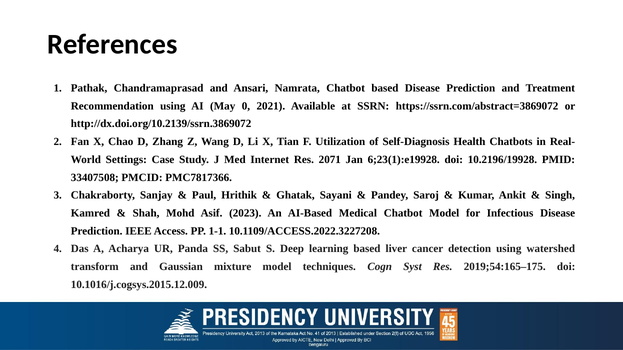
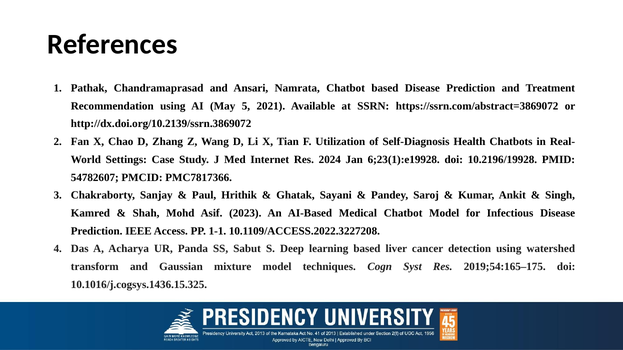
0: 0 -> 5
2071: 2071 -> 2024
33407508: 33407508 -> 54782607
10.1016/j.cogsys.2015.12.009: 10.1016/j.cogsys.2015.12.009 -> 10.1016/j.cogsys.1436.15.325
